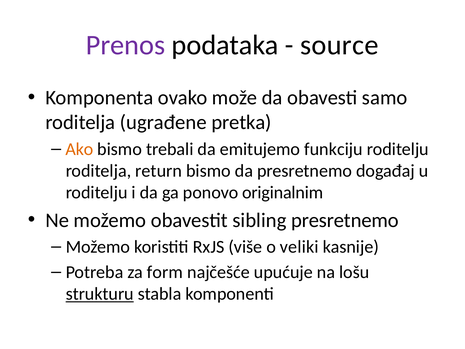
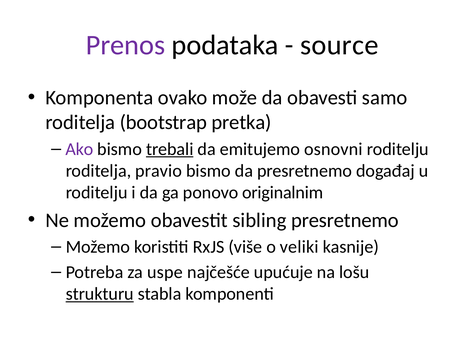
ugrađene: ugrađene -> bootstrap
Ako colour: orange -> purple
trebali underline: none -> present
funkciju: funkciju -> osnovni
return: return -> pravio
form: form -> uspe
